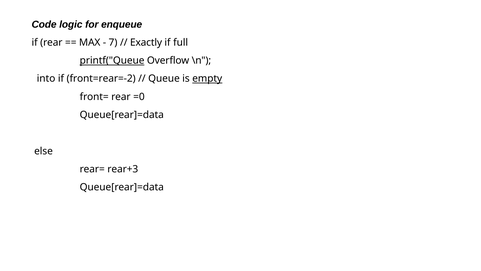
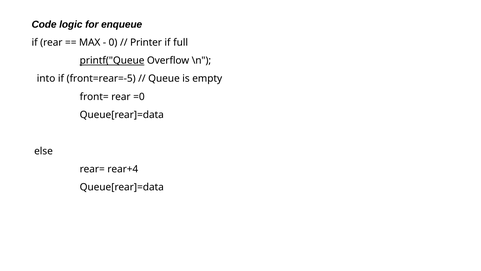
7: 7 -> 0
Exactly: Exactly -> Printer
front=rear=-2: front=rear=-2 -> front=rear=-5
empty underline: present -> none
rear+3: rear+3 -> rear+4
